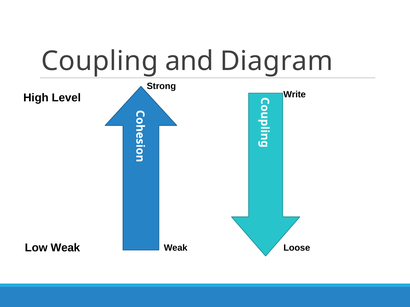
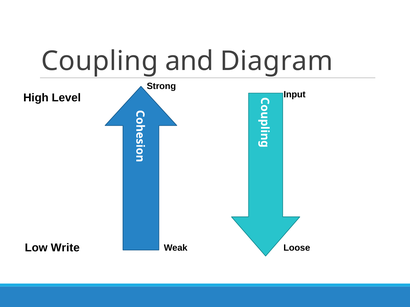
Write: Write -> Input
Low Weak: Weak -> Write
